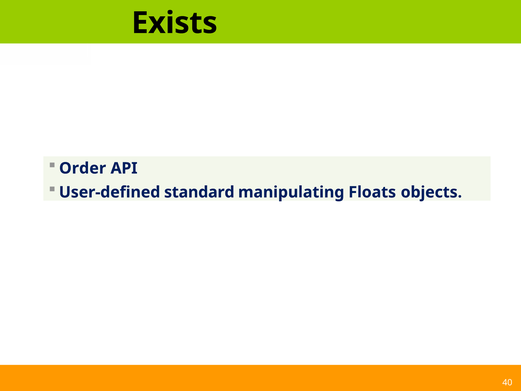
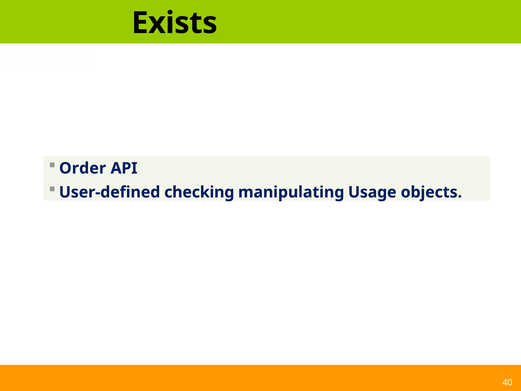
standard: standard -> checking
Floats: Floats -> Usage
